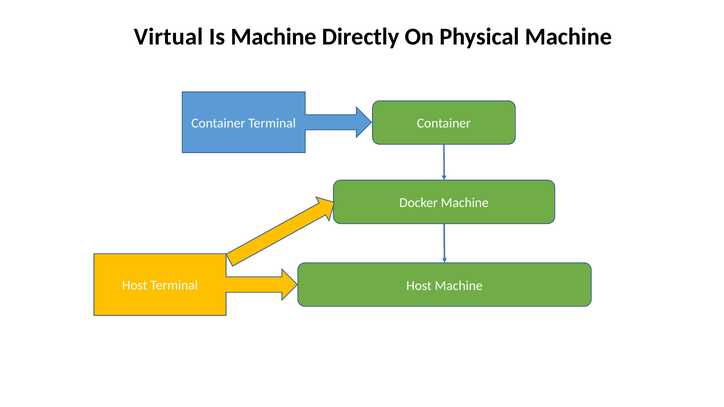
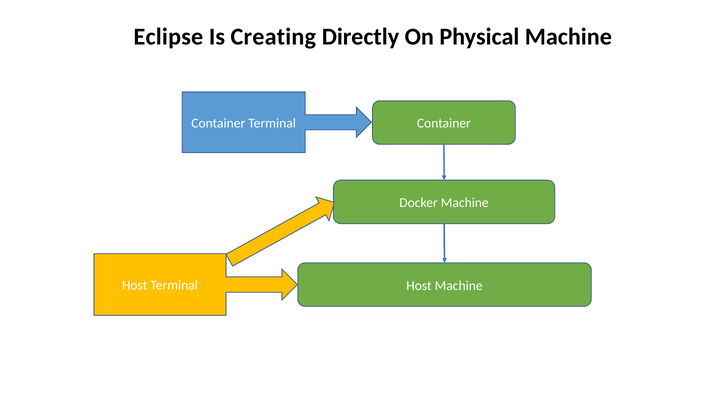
Virtual: Virtual -> Eclipse
Is Machine: Machine -> Creating
